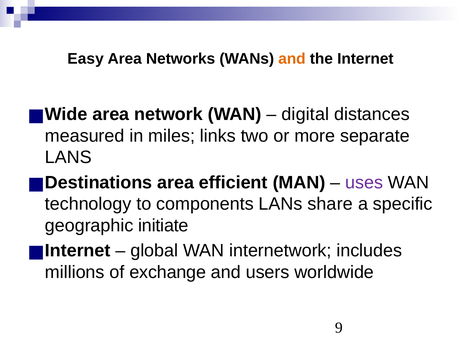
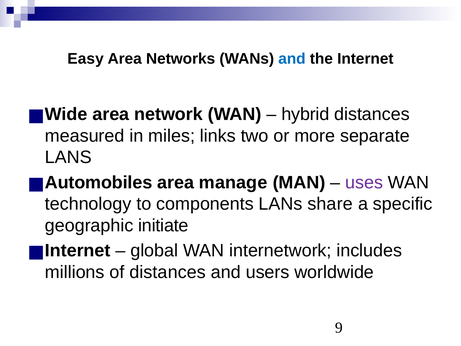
and at (292, 59) colour: orange -> blue
digital: digital -> hybrid
Destinations: Destinations -> Automobiles
efficient: efficient -> manage
of exchange: exchange -> distances
